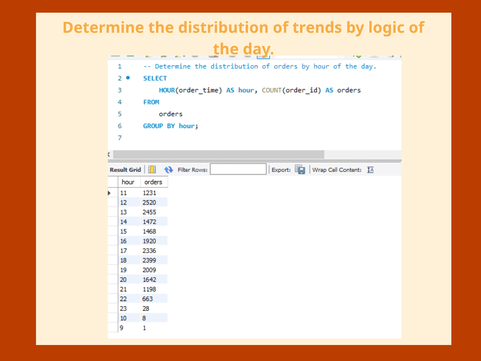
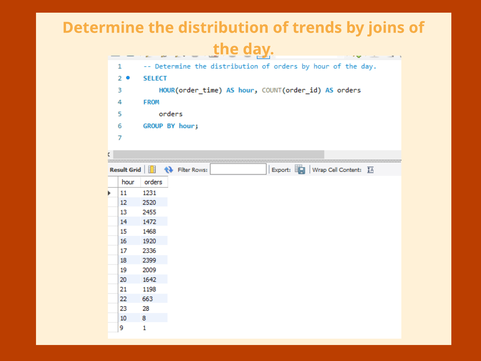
logic: logic -> joins
